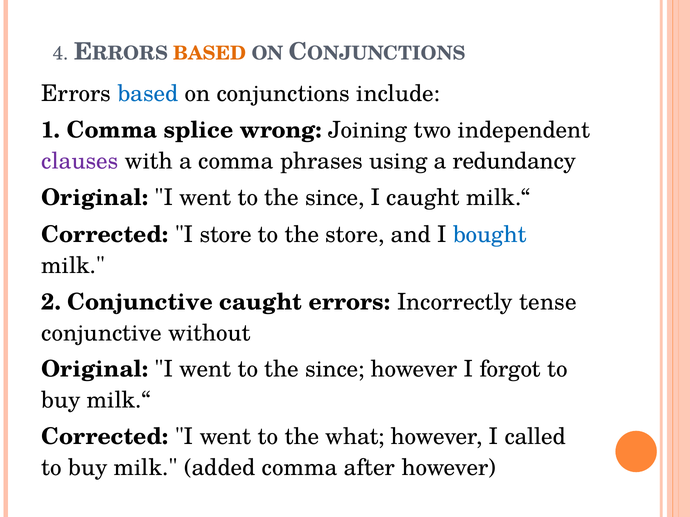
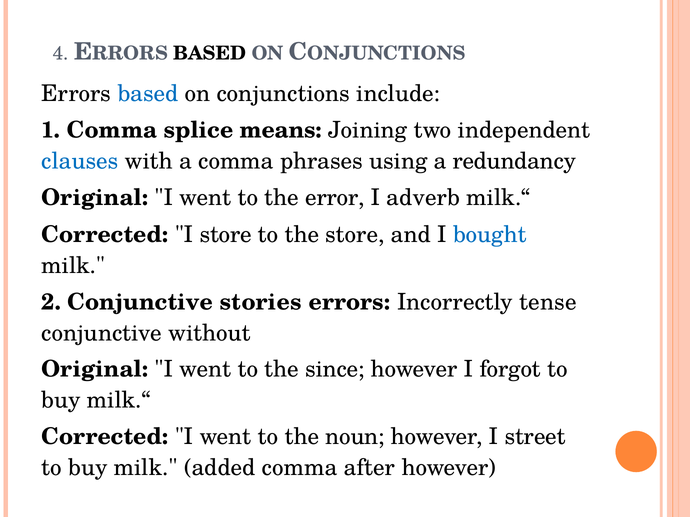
BASED at (210, 53) colour: orange -> black
wrong: wrong -> means
clauses colour: purple -> blue
since at (335, 198): since -> error
I caught: caught -> adverb
Conjunctive caught: caught -> stories
what: what -> noun
called: called -> street
